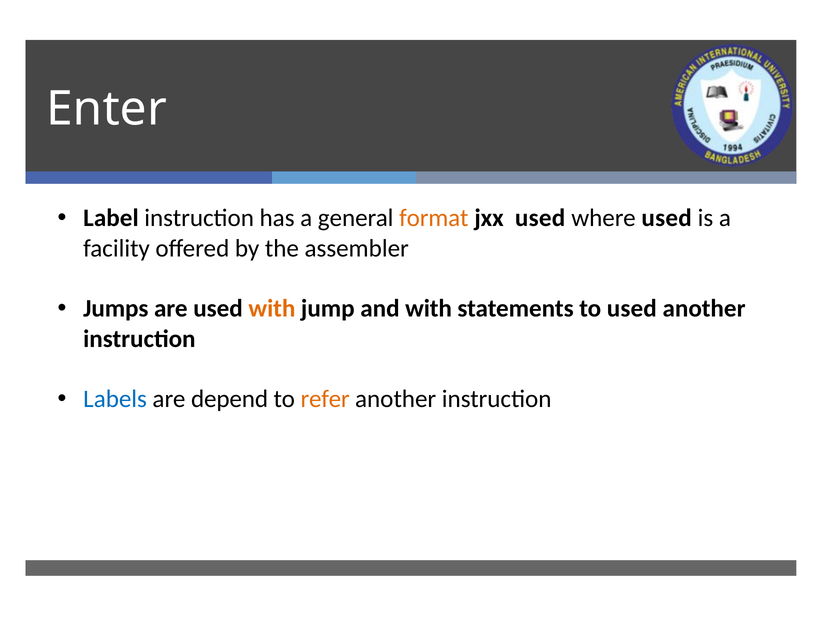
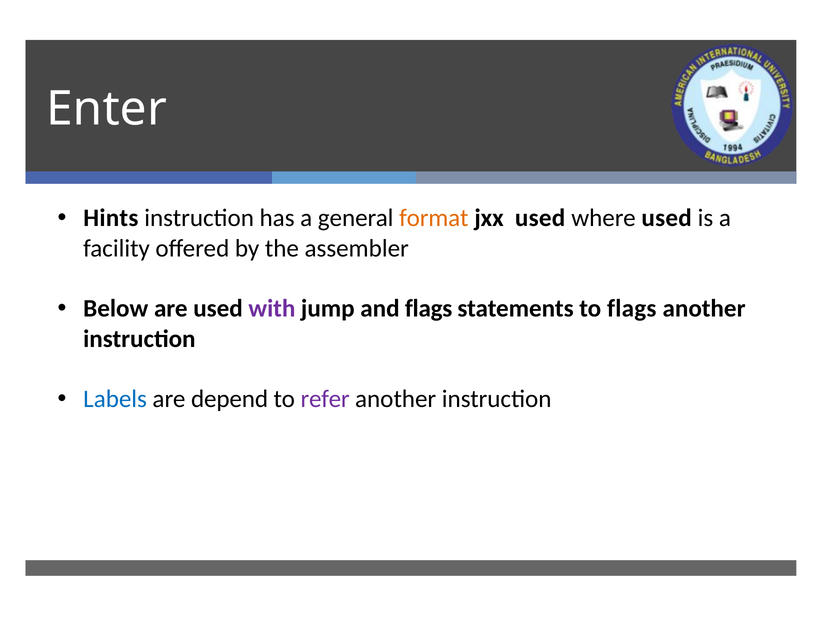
Label: Label -> Hints
Jumps: Jumps -> Below
with at (272, 308) colour: orange -> purple
and with: with -> flags
to used: used -> flags
refer colour: orange -> purple
